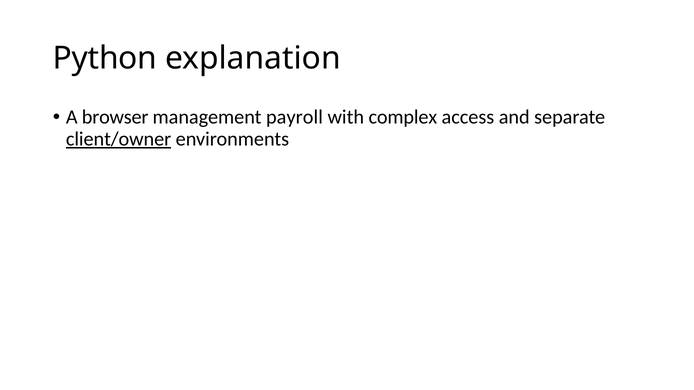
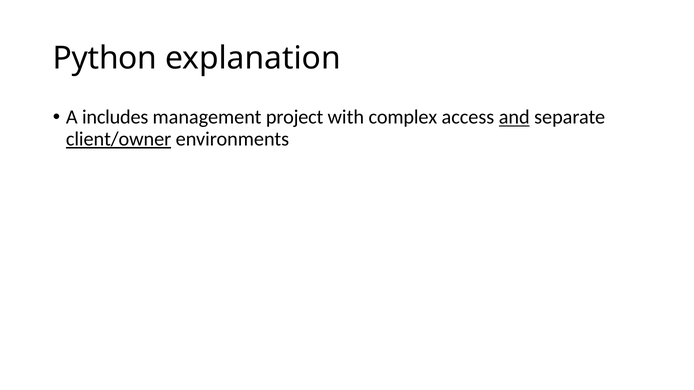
browser: browser -> includes
payroll: payroll -> project
and underline: none -> present
